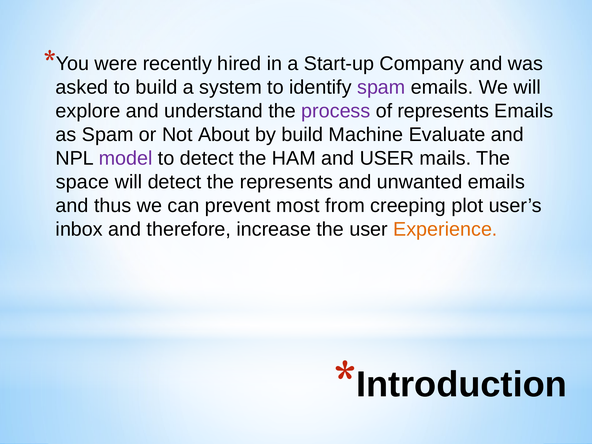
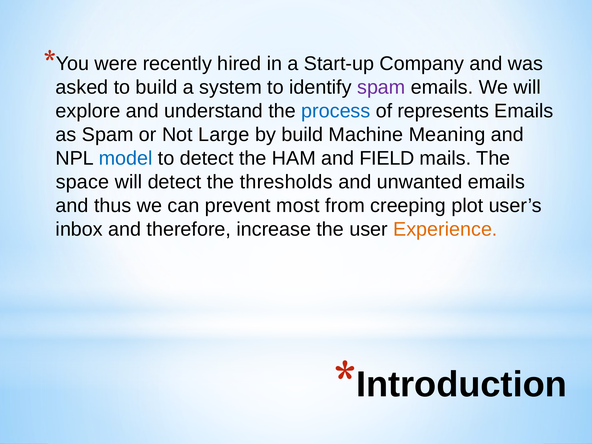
process colour: purple -> blue
About: About -> Large
Evaluate: Evaluate -> Meaning
model colour: purple -> blue
and USER: USER -> FIELD
the represents: represents -> thresholds
